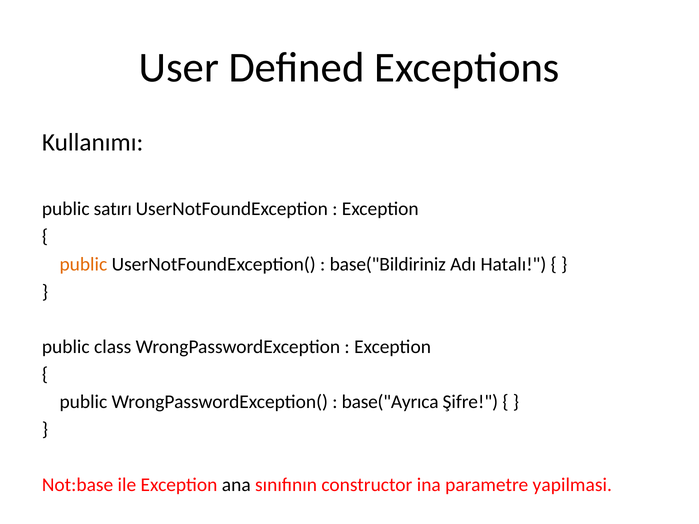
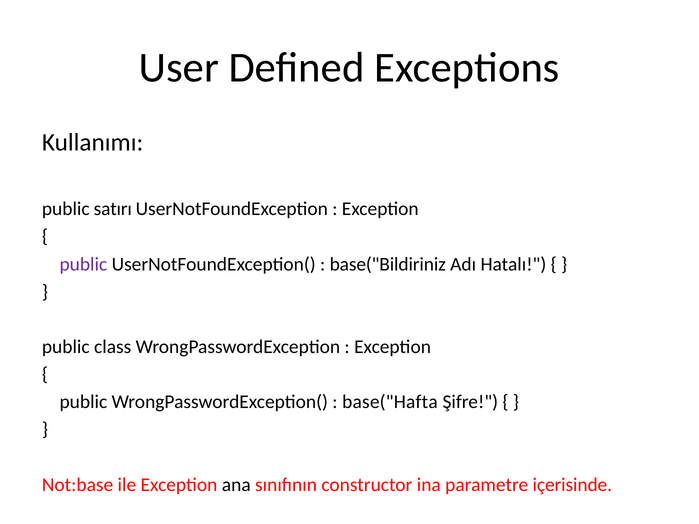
public at (83, 264) colour: orange -> purple
base("Ayrıca: base("Ayrıca -> base("Hafta
yapilmasi: yapilmasi -> içerisinde
